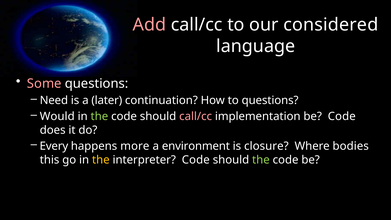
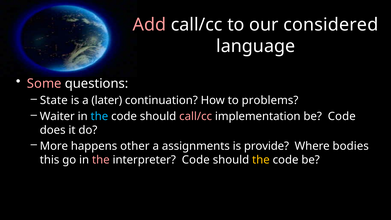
Need: Need -> State
to questions: questions -> problems
Would: Would -> Waiter
the at (99, 116) colour: light green -> light blue
Every: Every -> More
more: more -> other
environment: environment -> assignments
closure: closure -> provide
the at (101, 160) colour: yellow -> pink
the at (261, 160) colour: light green -> yellow
